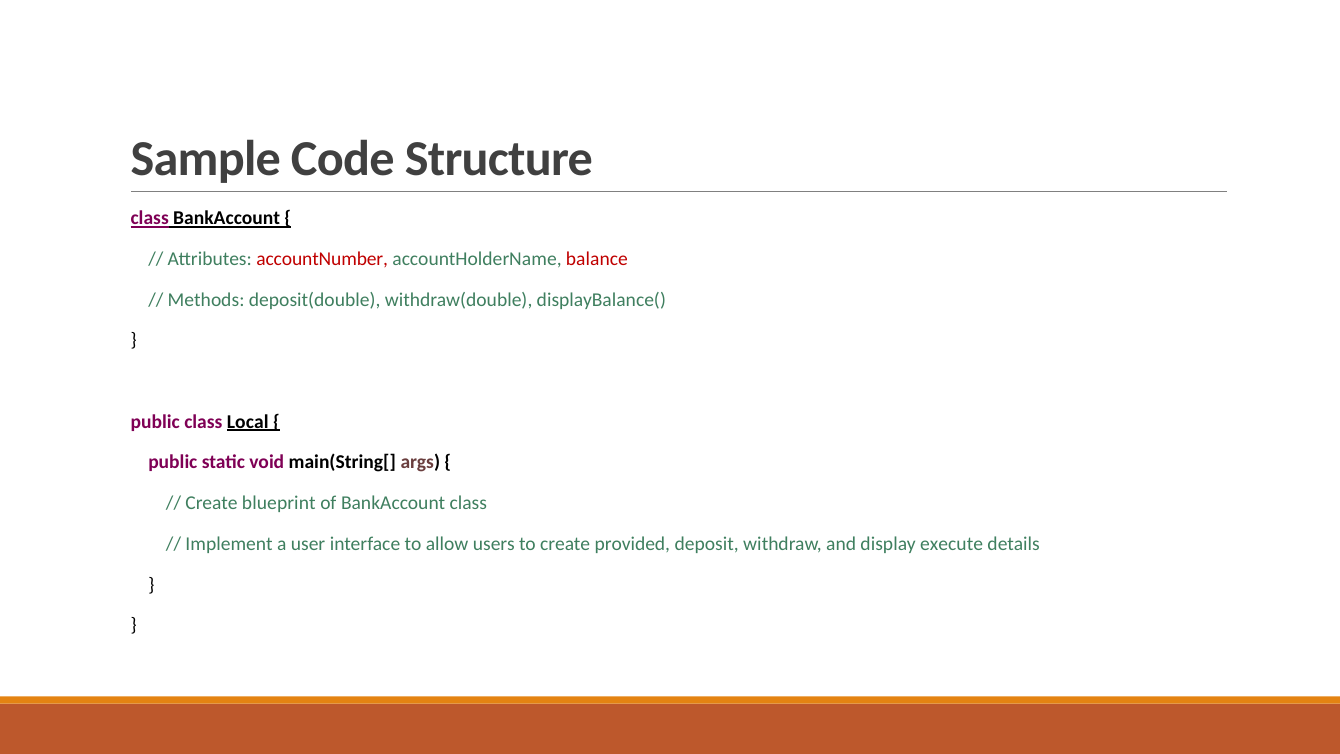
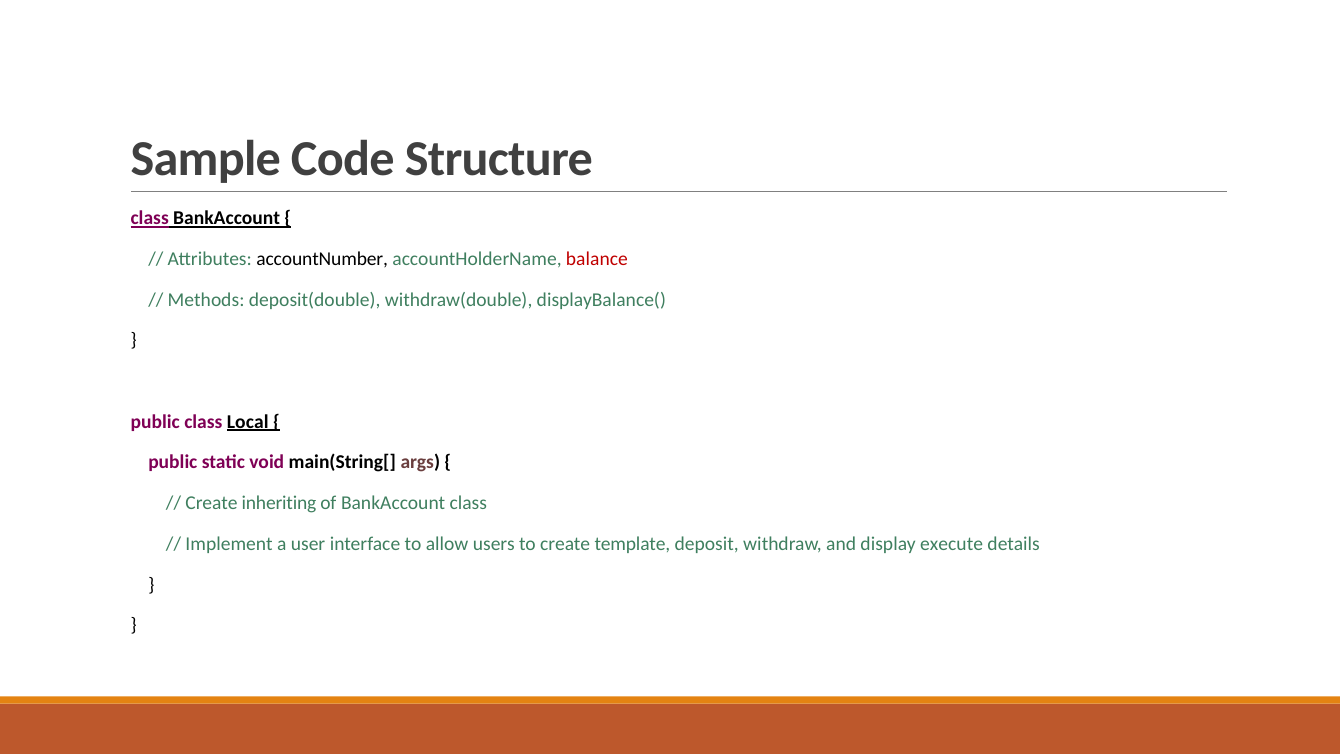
accountNumber colour: red -> black
blueprint: blueprint -> inheriting
provided: provided -> template
